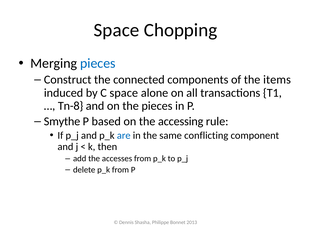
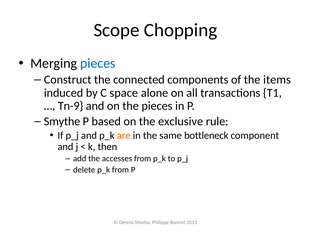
Space at (116, 30): Space -> Scope
Tn-8: Tn-8 -> Tn-9
accessing: accessing -> exclusive
are colour: blue -> orange
conflicting: conflicting -> bottleneck
